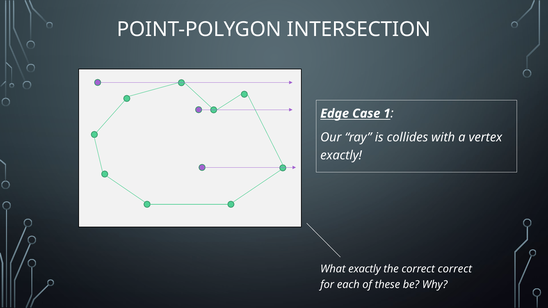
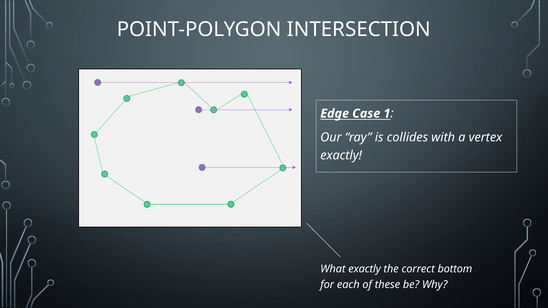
correct correct: correct -> bottom
